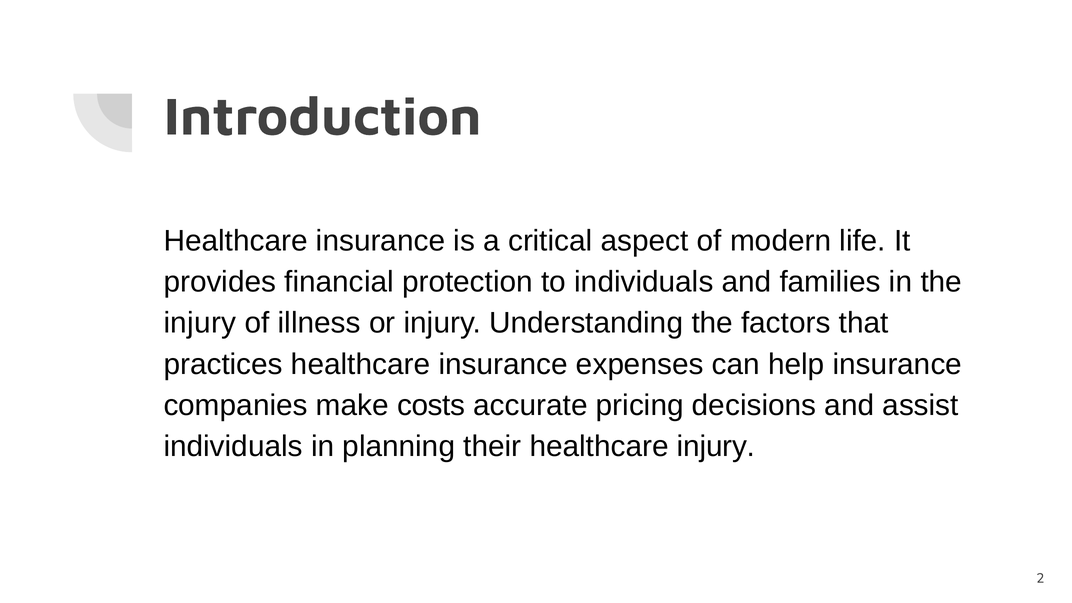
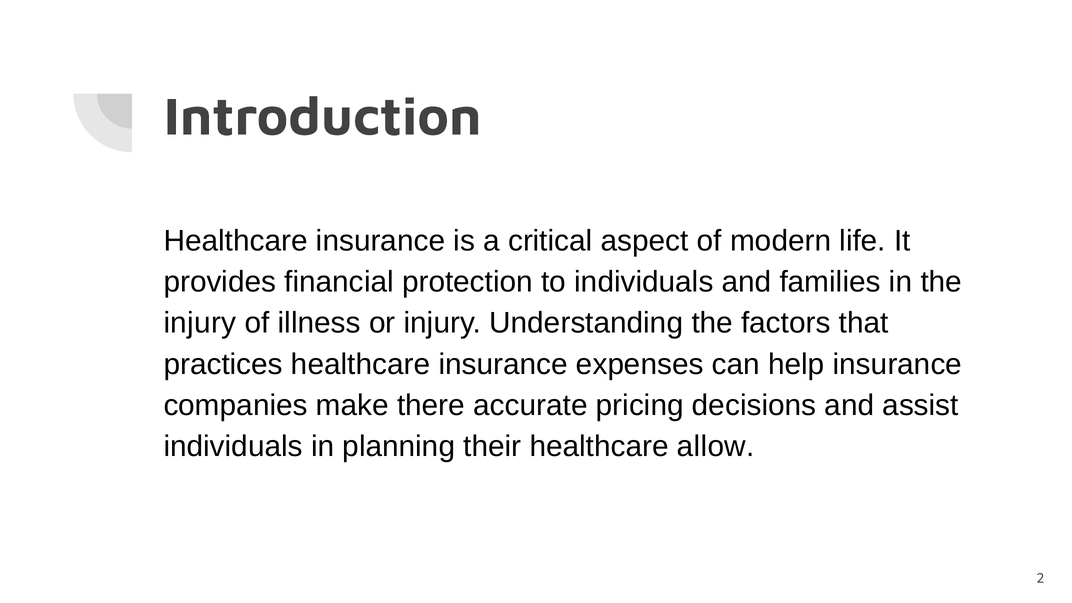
costs: costs -> there
healthcare injury: injury -> allow
